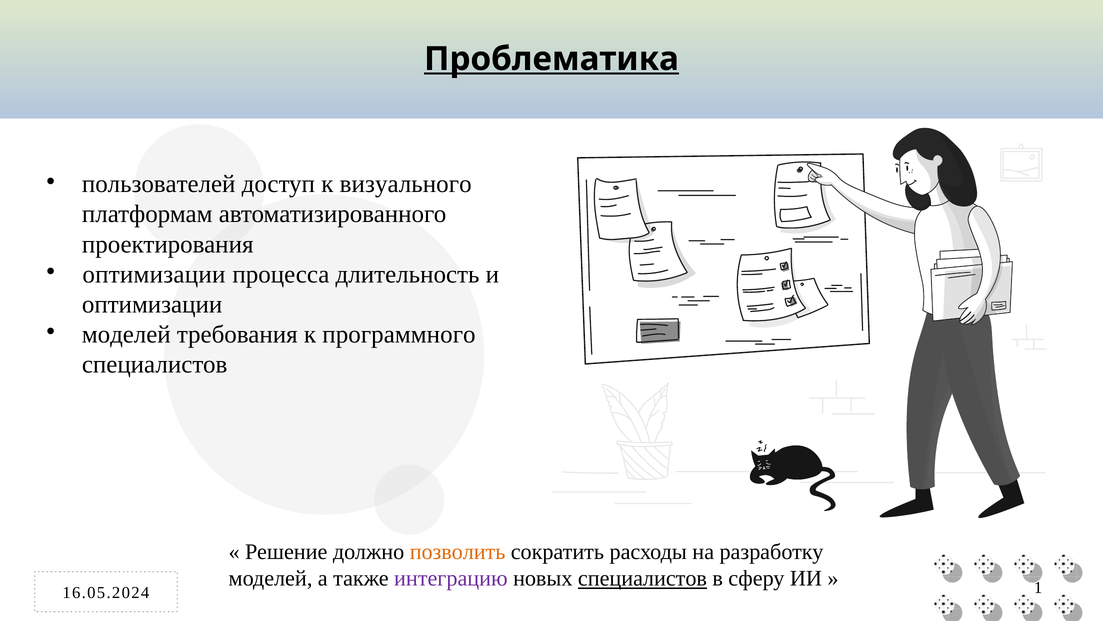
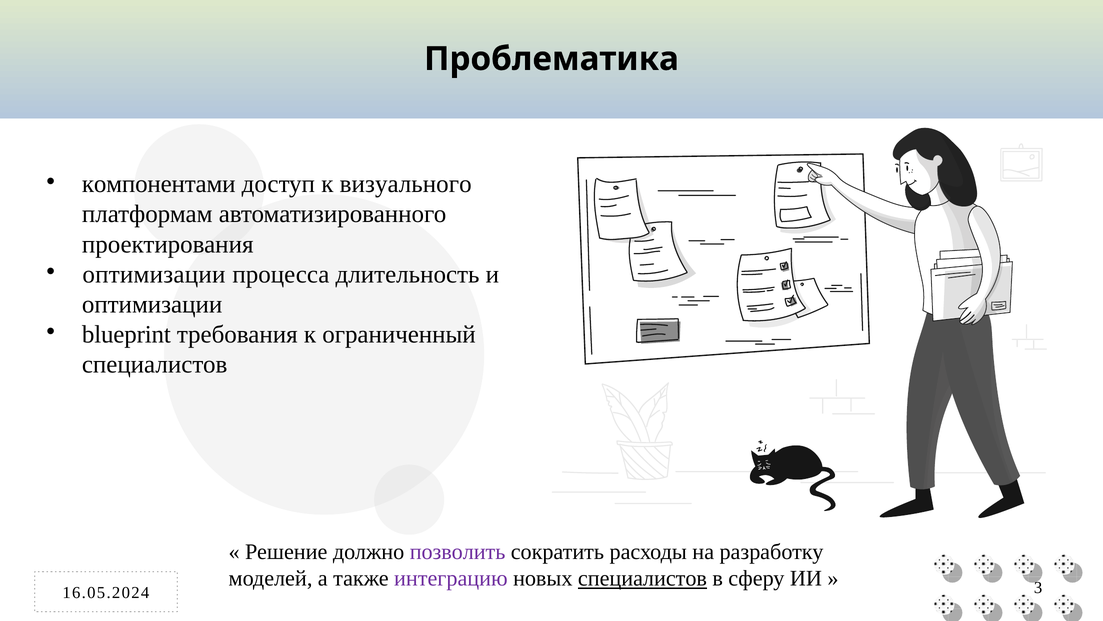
Проблематика underline: present -> none
пользователей: пользователей -> компонентами
моделей at (126, 334): моделей -> blueprint
программного: программного -> ограниченный
позволить colour: orange -> purple
1: 1 -> 3
